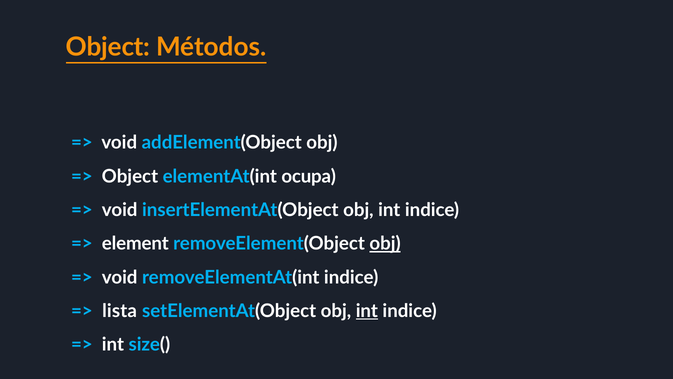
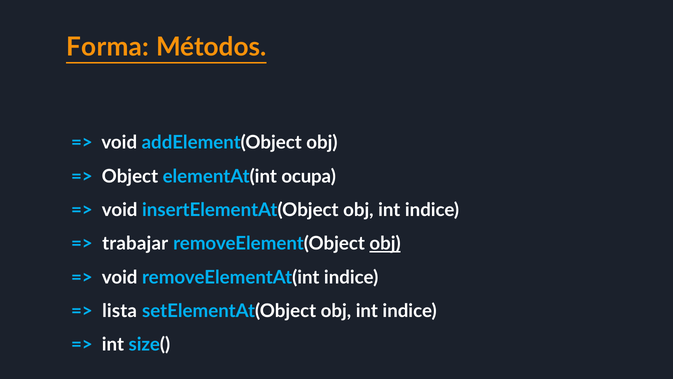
Object at (108, 47): Object -> Forma
element: element -> trabajar
int at (367, 311) underline: present -> none
